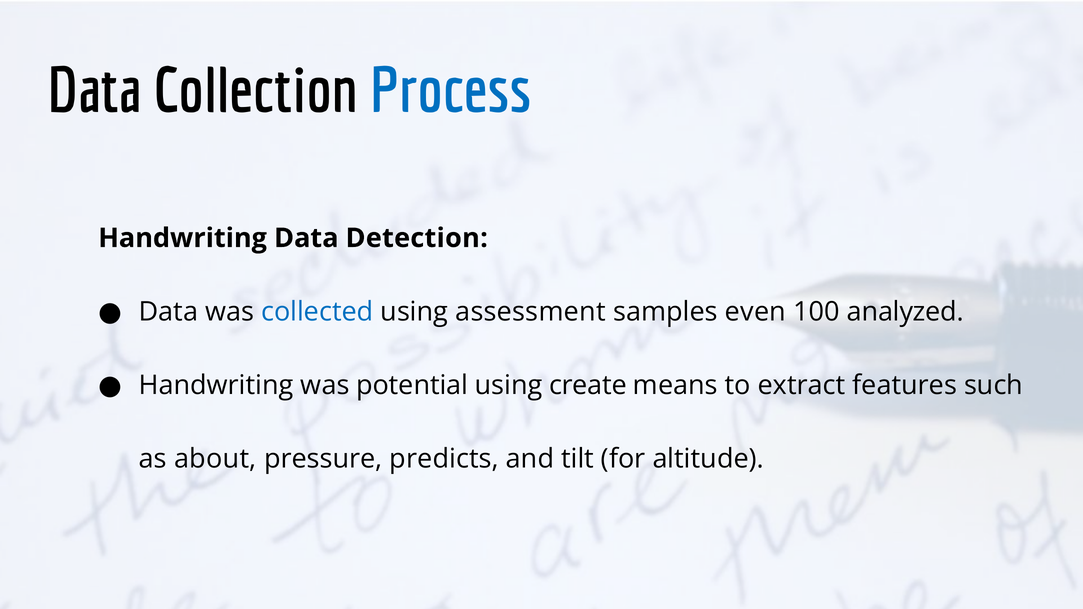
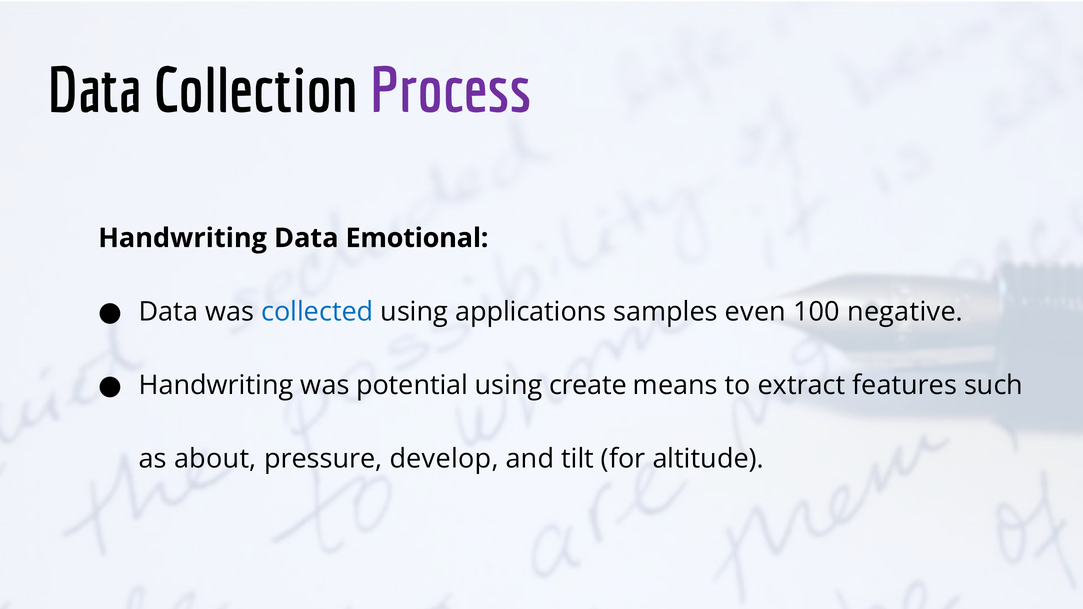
Process colour: blue -> purple
Detection: Detection -> Emotional
assessment: assessment -> applications
analyzed: analyzed -> negative
predicts: predicts -> develop
